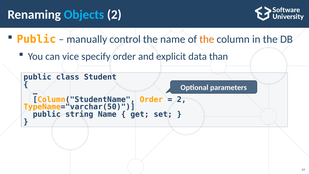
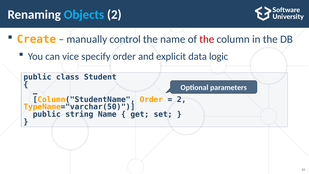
Public at (36, 39): Public -> Create
the at (207, 39) colour: orange -> red
than: than -> logic
